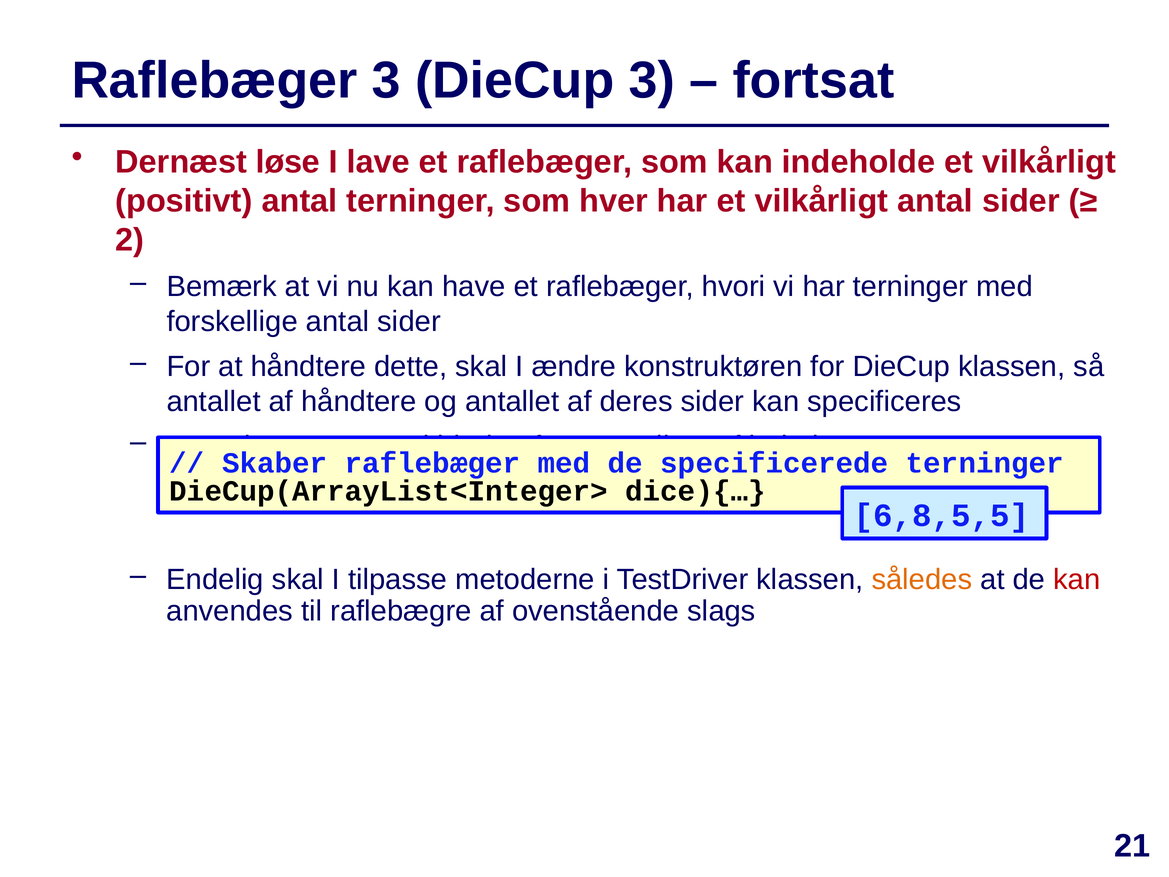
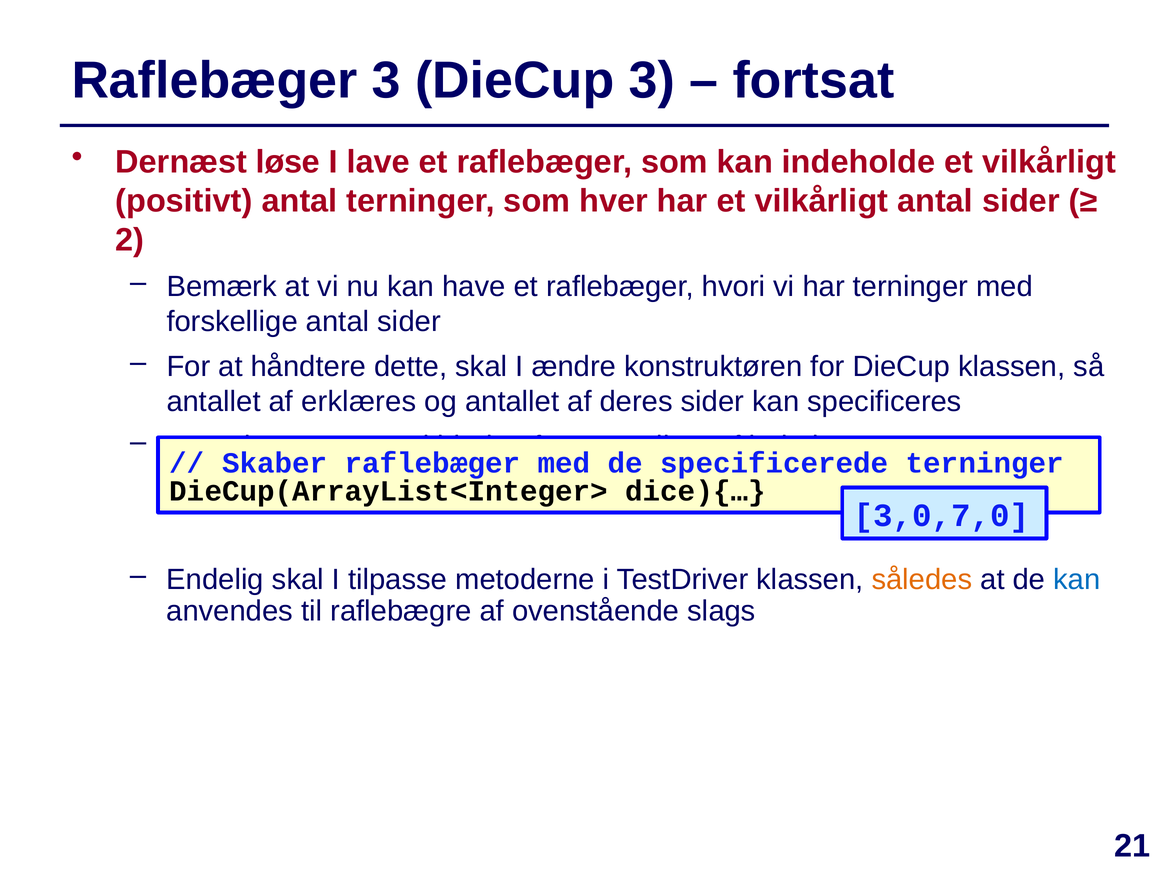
af håndtere: håndtere -> erklæres
6,8,5,5: 6,8,5,5 -> 3,0,7,0
kan at (1077, 580) colour: red -> blue
